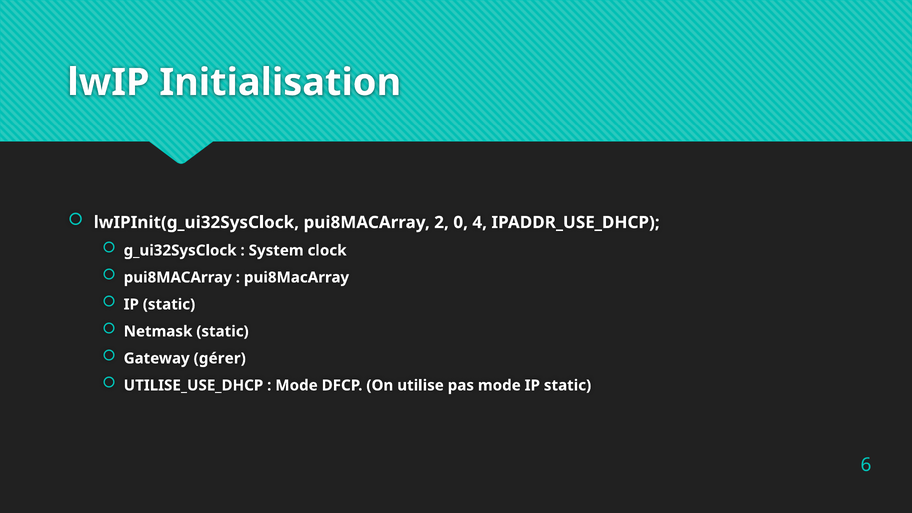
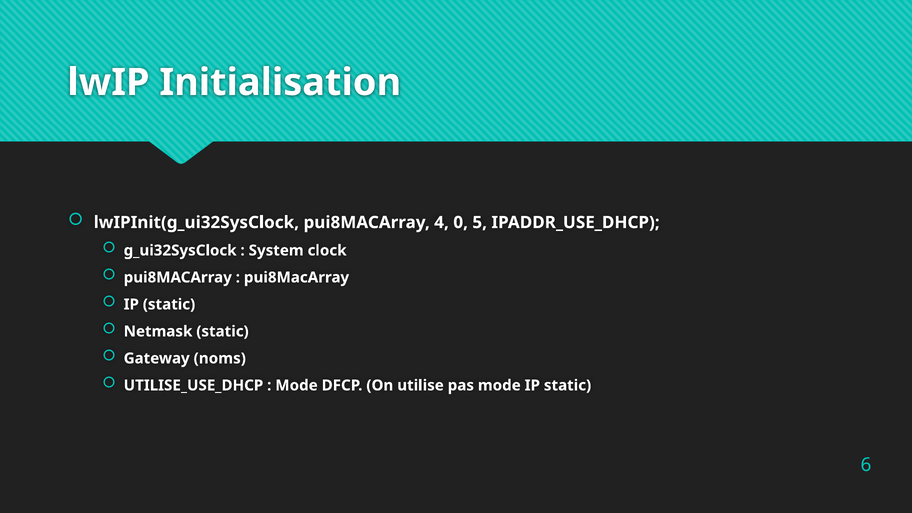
2: 2 -> 4
4: 4 -> 5
gérer: gérer -> noms
